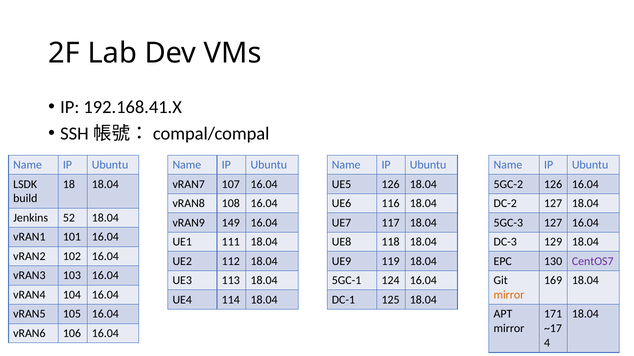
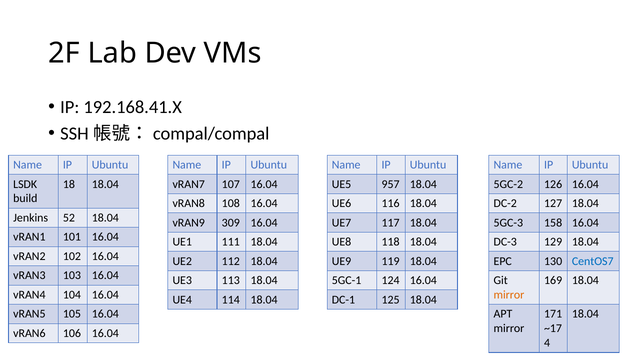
UE5 126: 126 -> 957
149: 149 -> 309
5GC-3 127: 127 -> 158
CentOS7 colour: purple -> blue
